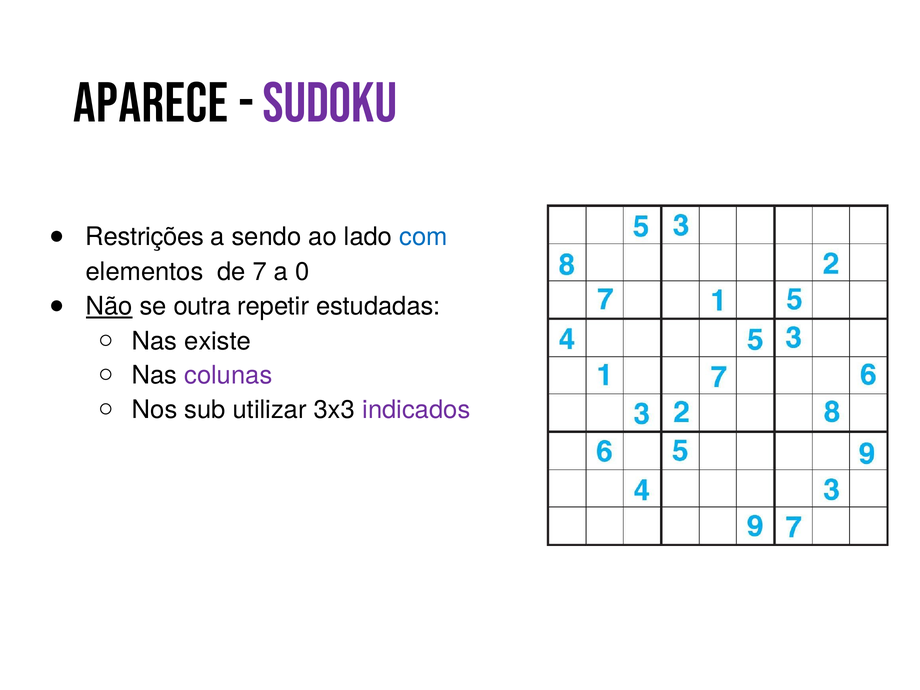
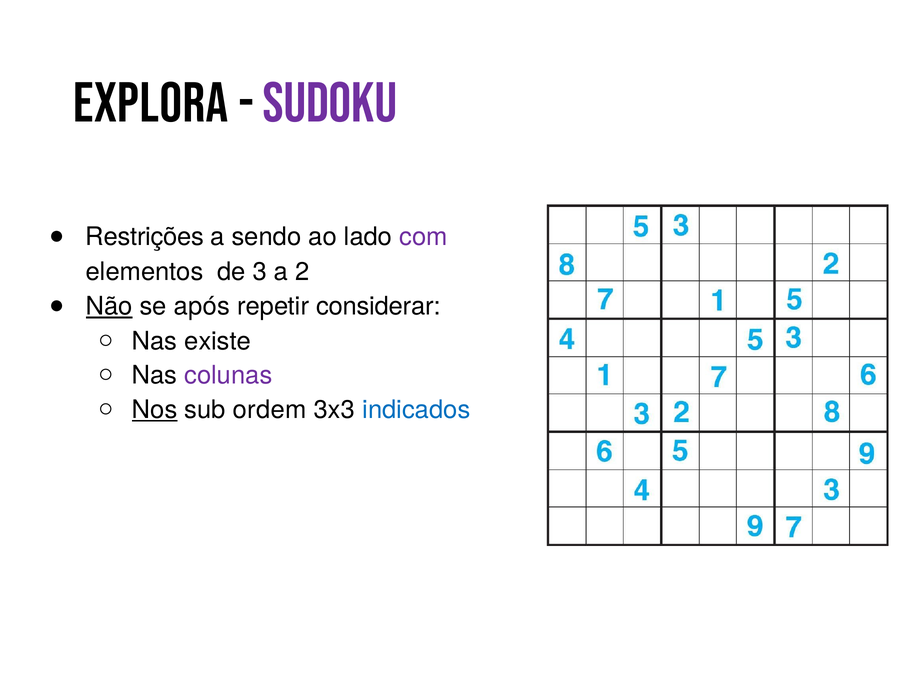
APARECE: APARECE -> EXPLORA
com colour: blue -> purple
7: 7 -> 3
0: 0 -> 2
outra: outra -> após
estudadas: estudadas -> considerar
Nos underline: none -> present
utilizar: utilizar -> ordem
indicados colour: purple -> blue
